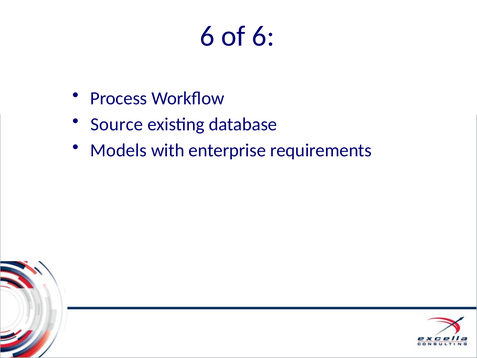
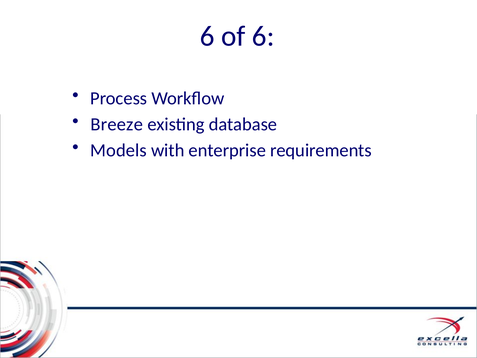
Source: Source -> Breeze
